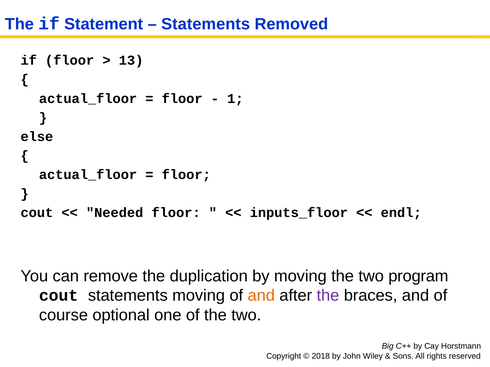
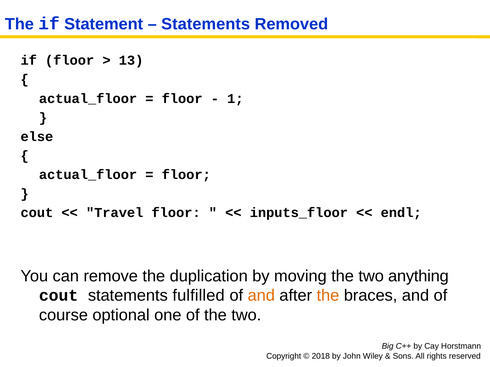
Needed: Needed -> Travel
program: program -> anything
statements moving: moving -> fulfilled
the at (328, 296) colour: purple -> orange
